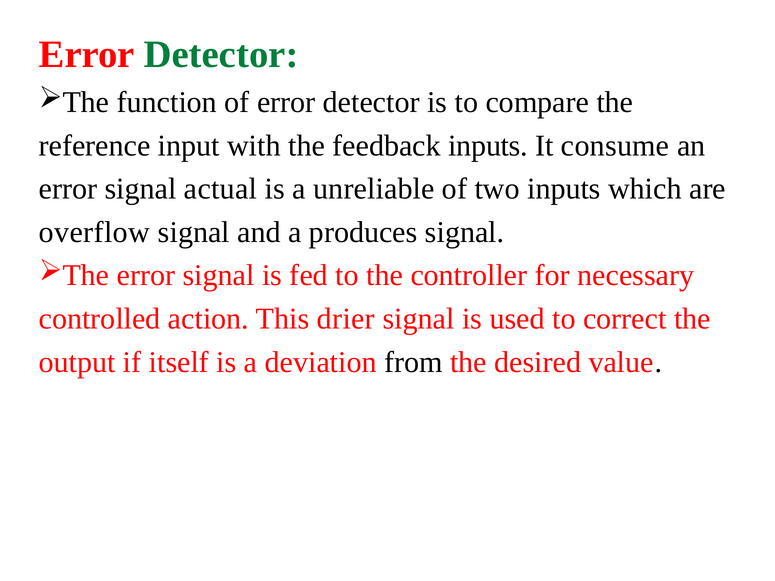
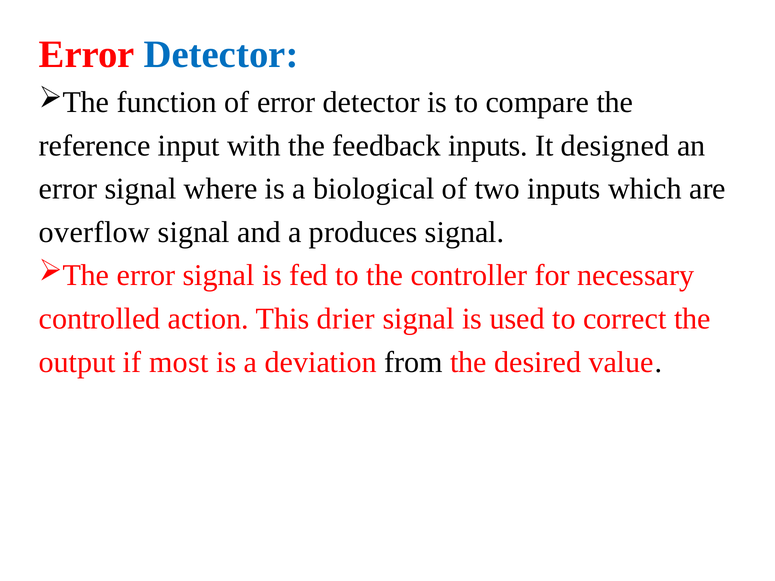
Detector at (221, 55) colour: green -> blue
consume: consume -> designed
actual: actual -> where
unreliable: unreliable -> biological
itself: itself -> most
